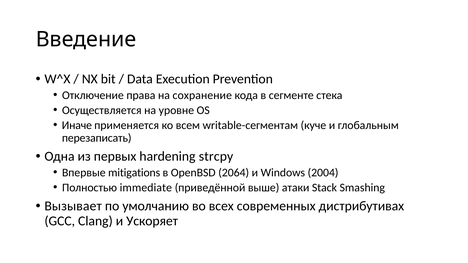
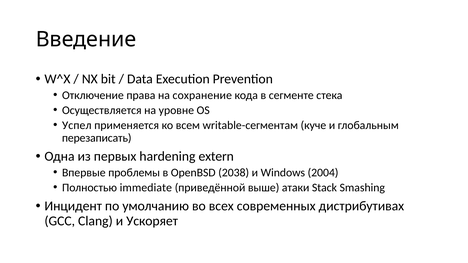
Иначе: Иначе -> Успел
strcpy: strcpy -> extern
mitigations: mitigations -> проблемы
2064: 2064 -> 2038
Вызывает: Вызывает -> Инцидент
